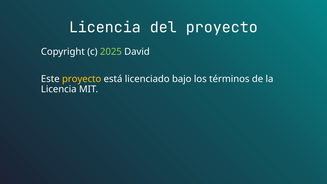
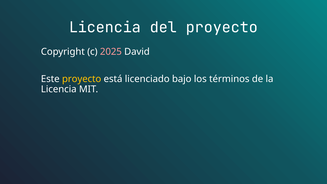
2025 colour: light green -> pink
